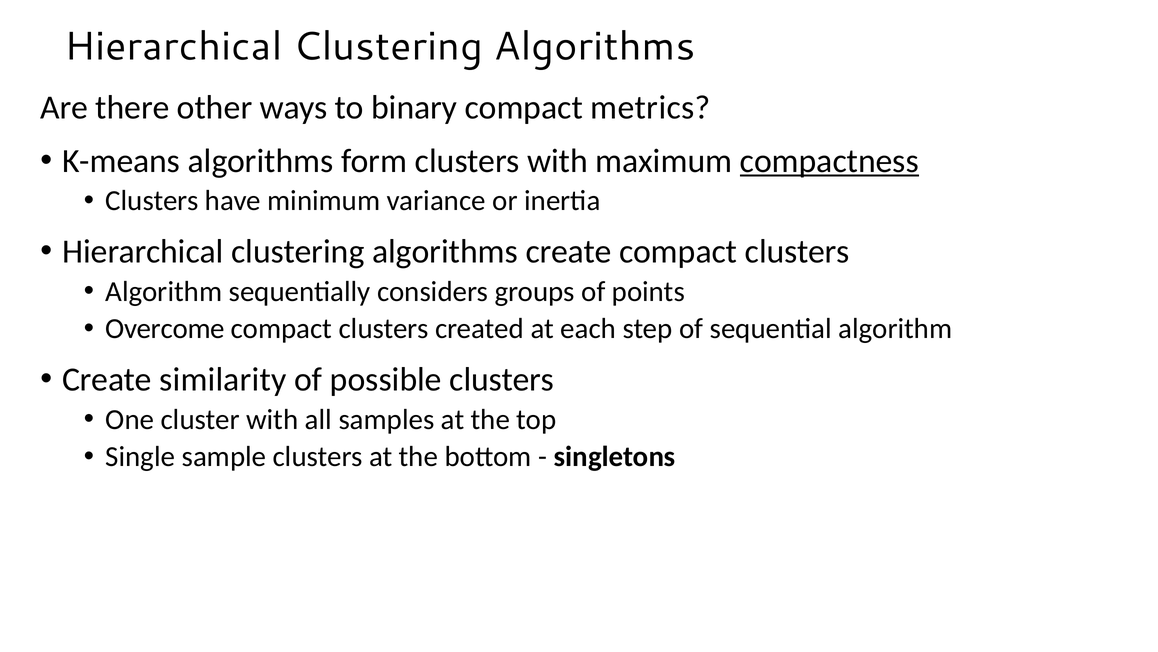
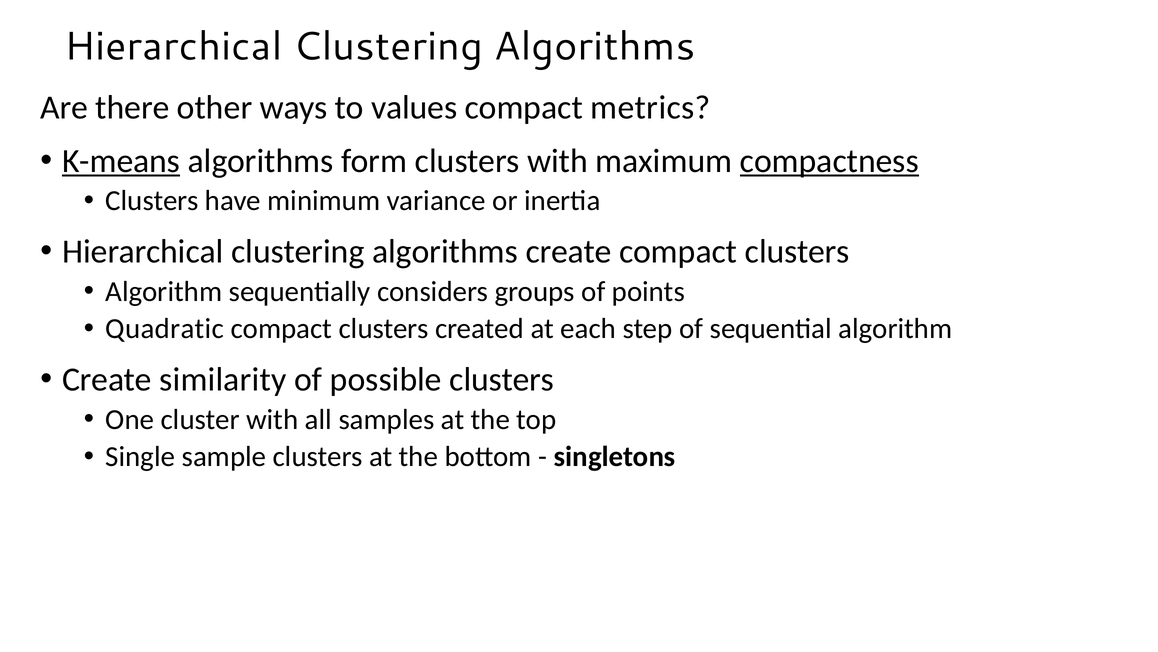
binary: binary -> values
K-means underline: none -> present
Overcome: Overcome -> Quadratic
